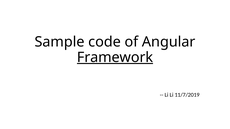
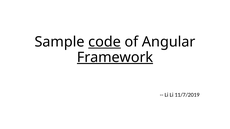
code underline: none -> present
